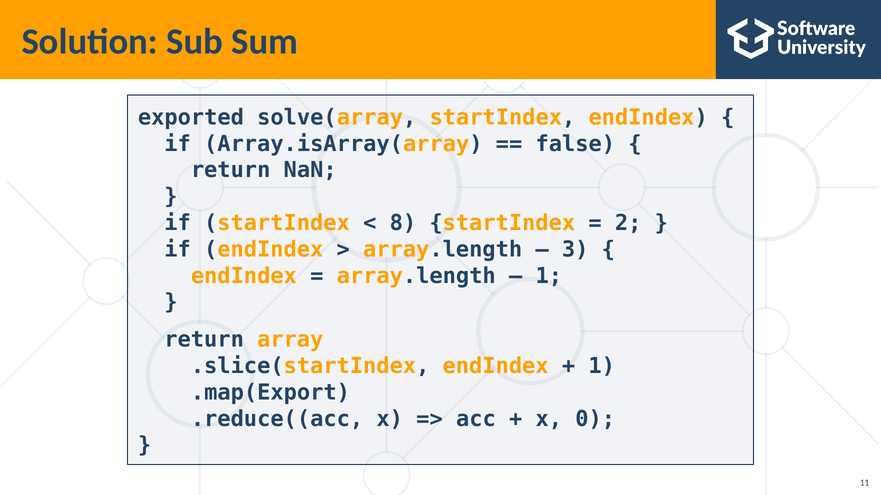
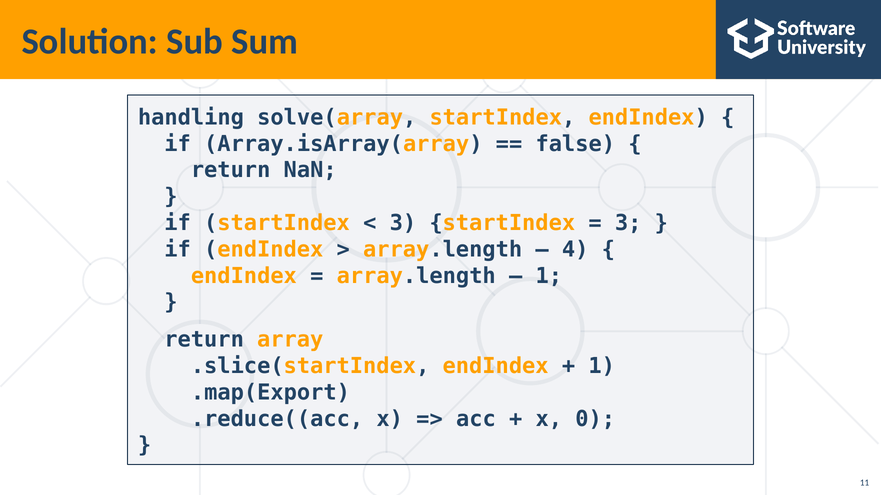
exported: exported -> handling
8 at (403, 223): 8 -> 3
2 at (628, 223): 2 -> 3
3: 3 -> 4
